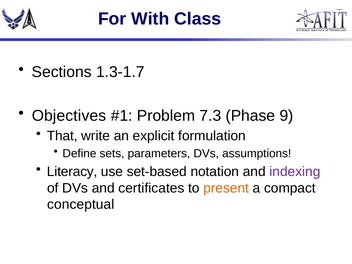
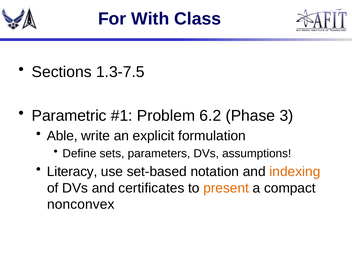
1.3-1.7: 1.3-1.7 -> 1.3-7.5
Objectives: Objectives -> Parametric
7.3: 7.3 -> 6.2
9: 9 -> 3
That: That -> Able
indexing colour: purple -> orange
conceptual: conceptual -> nonconvex
